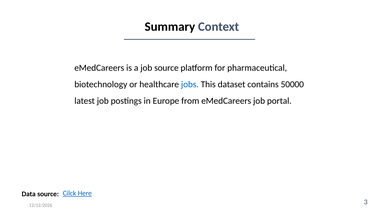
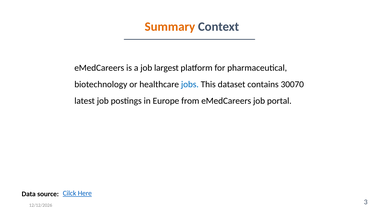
Summary colour: black -> orange
job source: source -> largest
50000: 50000 -> 30070
